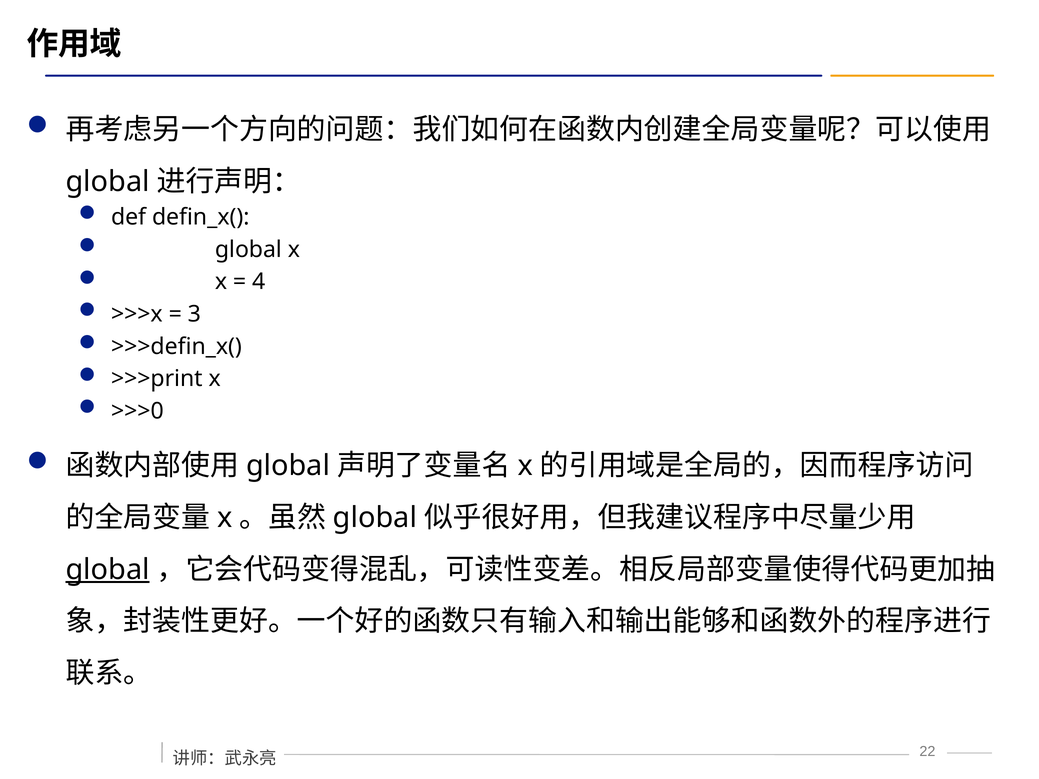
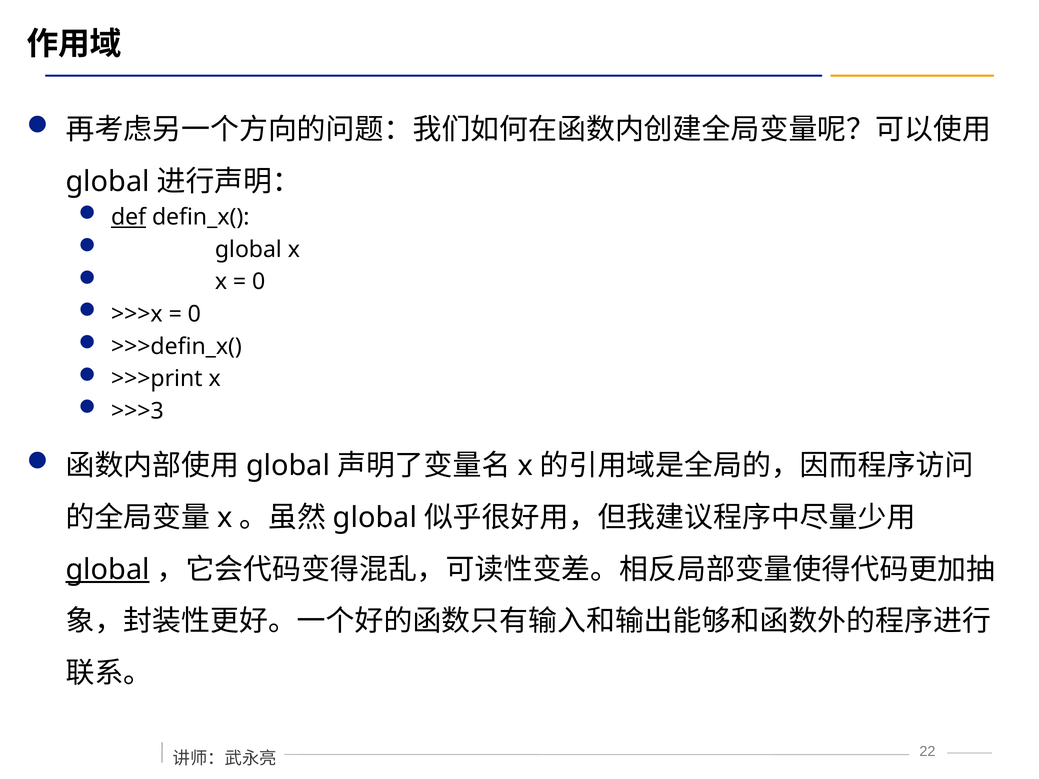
def underline: none -> present
4 at (259, 282): 4 -> 0
3 at (194, 314): 3 -> 0
>>>0: >>>0 -> >>>3
